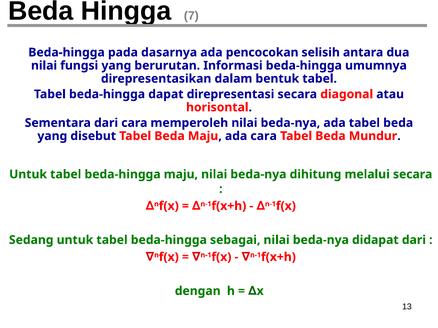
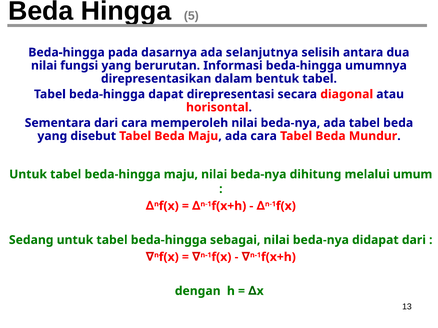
7: 7 -> 5
pencocokan: pencocokan -> selanjutnya
melalui secara: secara -> umum
